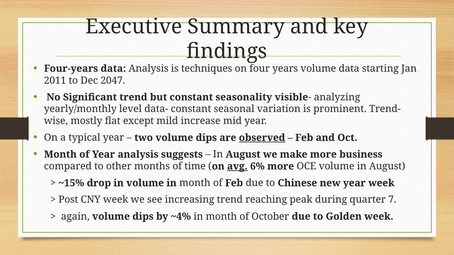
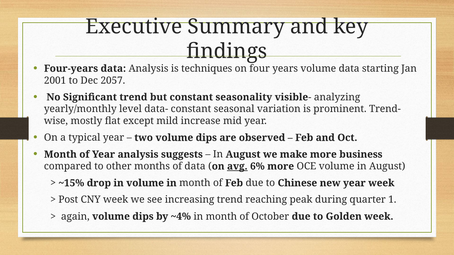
2011: 2011 -> 2001
2047: 2047 -> 2057
observed underline: present -> none
of time: time -> data
7: 7 -> 1
